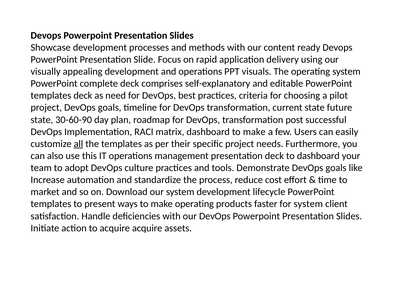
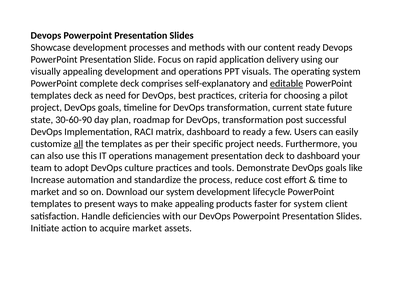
editable underline: none -> present
dashboard to make: make -> ready
make operating: operating -> appealing
acquire acquire: acquire -> market
